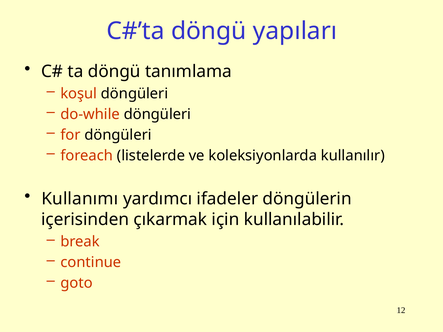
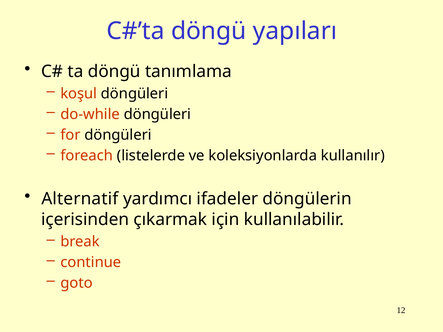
Kullanımı: Kullanımı -> Alternatif
